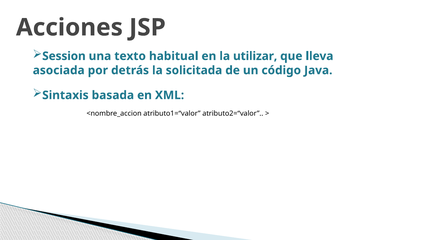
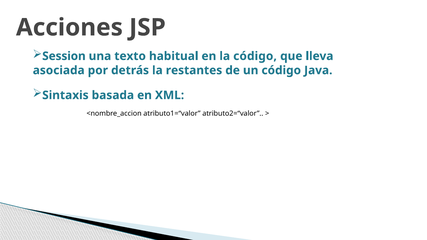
la utilizar: utilizar -> código
solicitada: solicitada -> restantes
